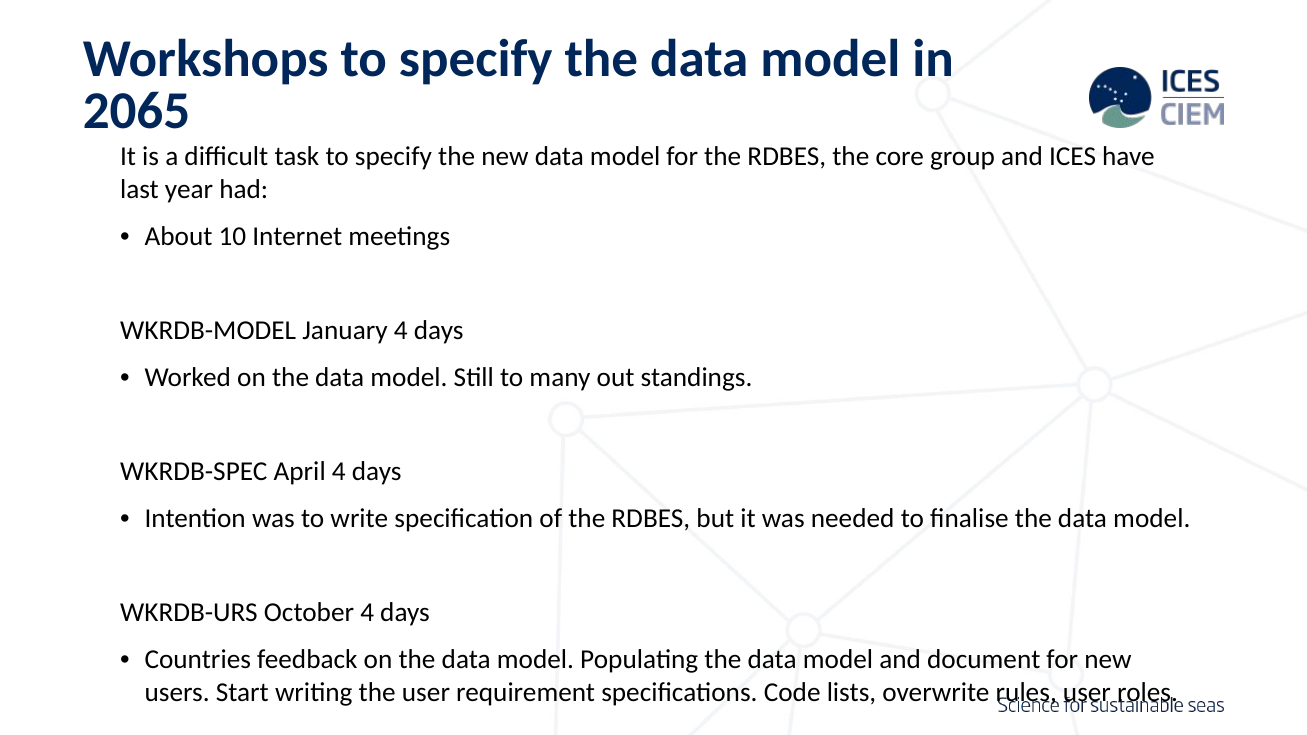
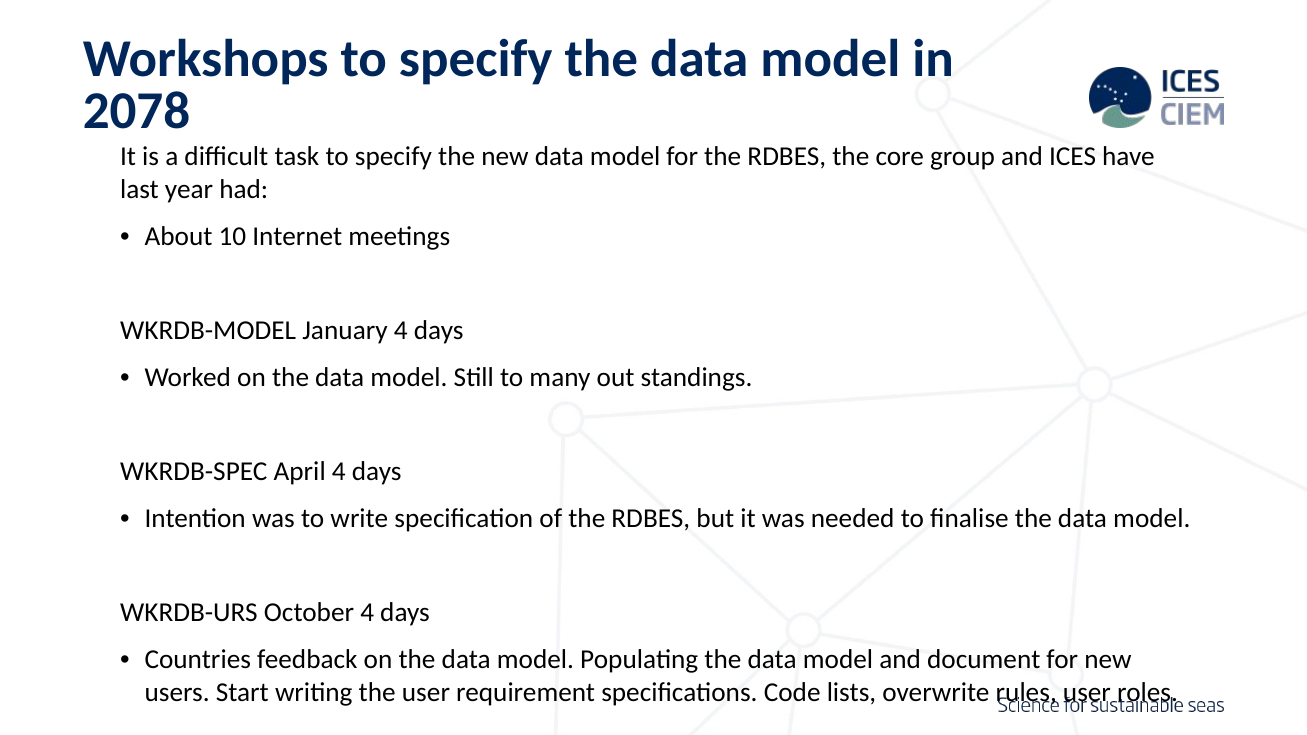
2065: 2065 -> 2078
